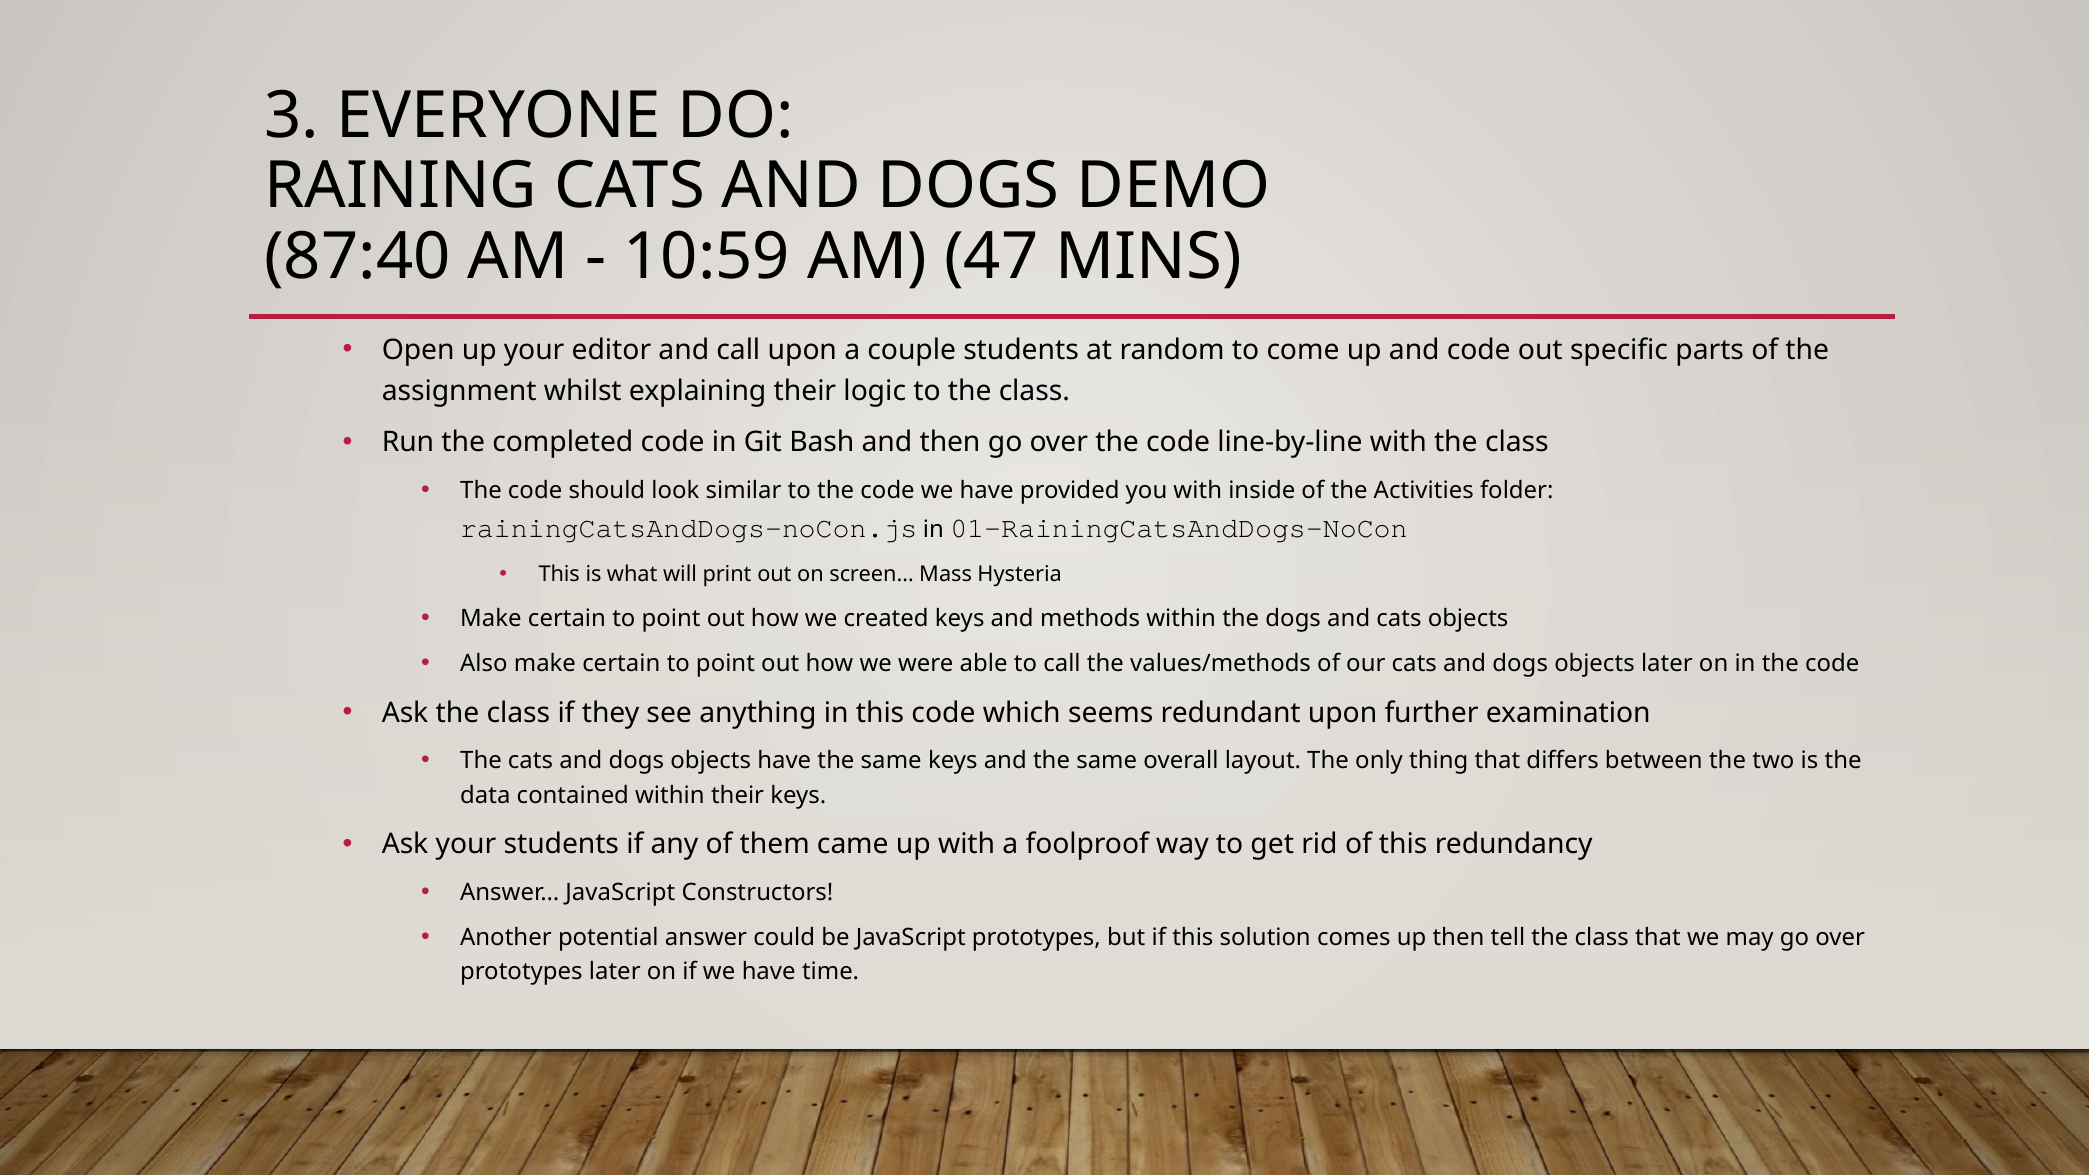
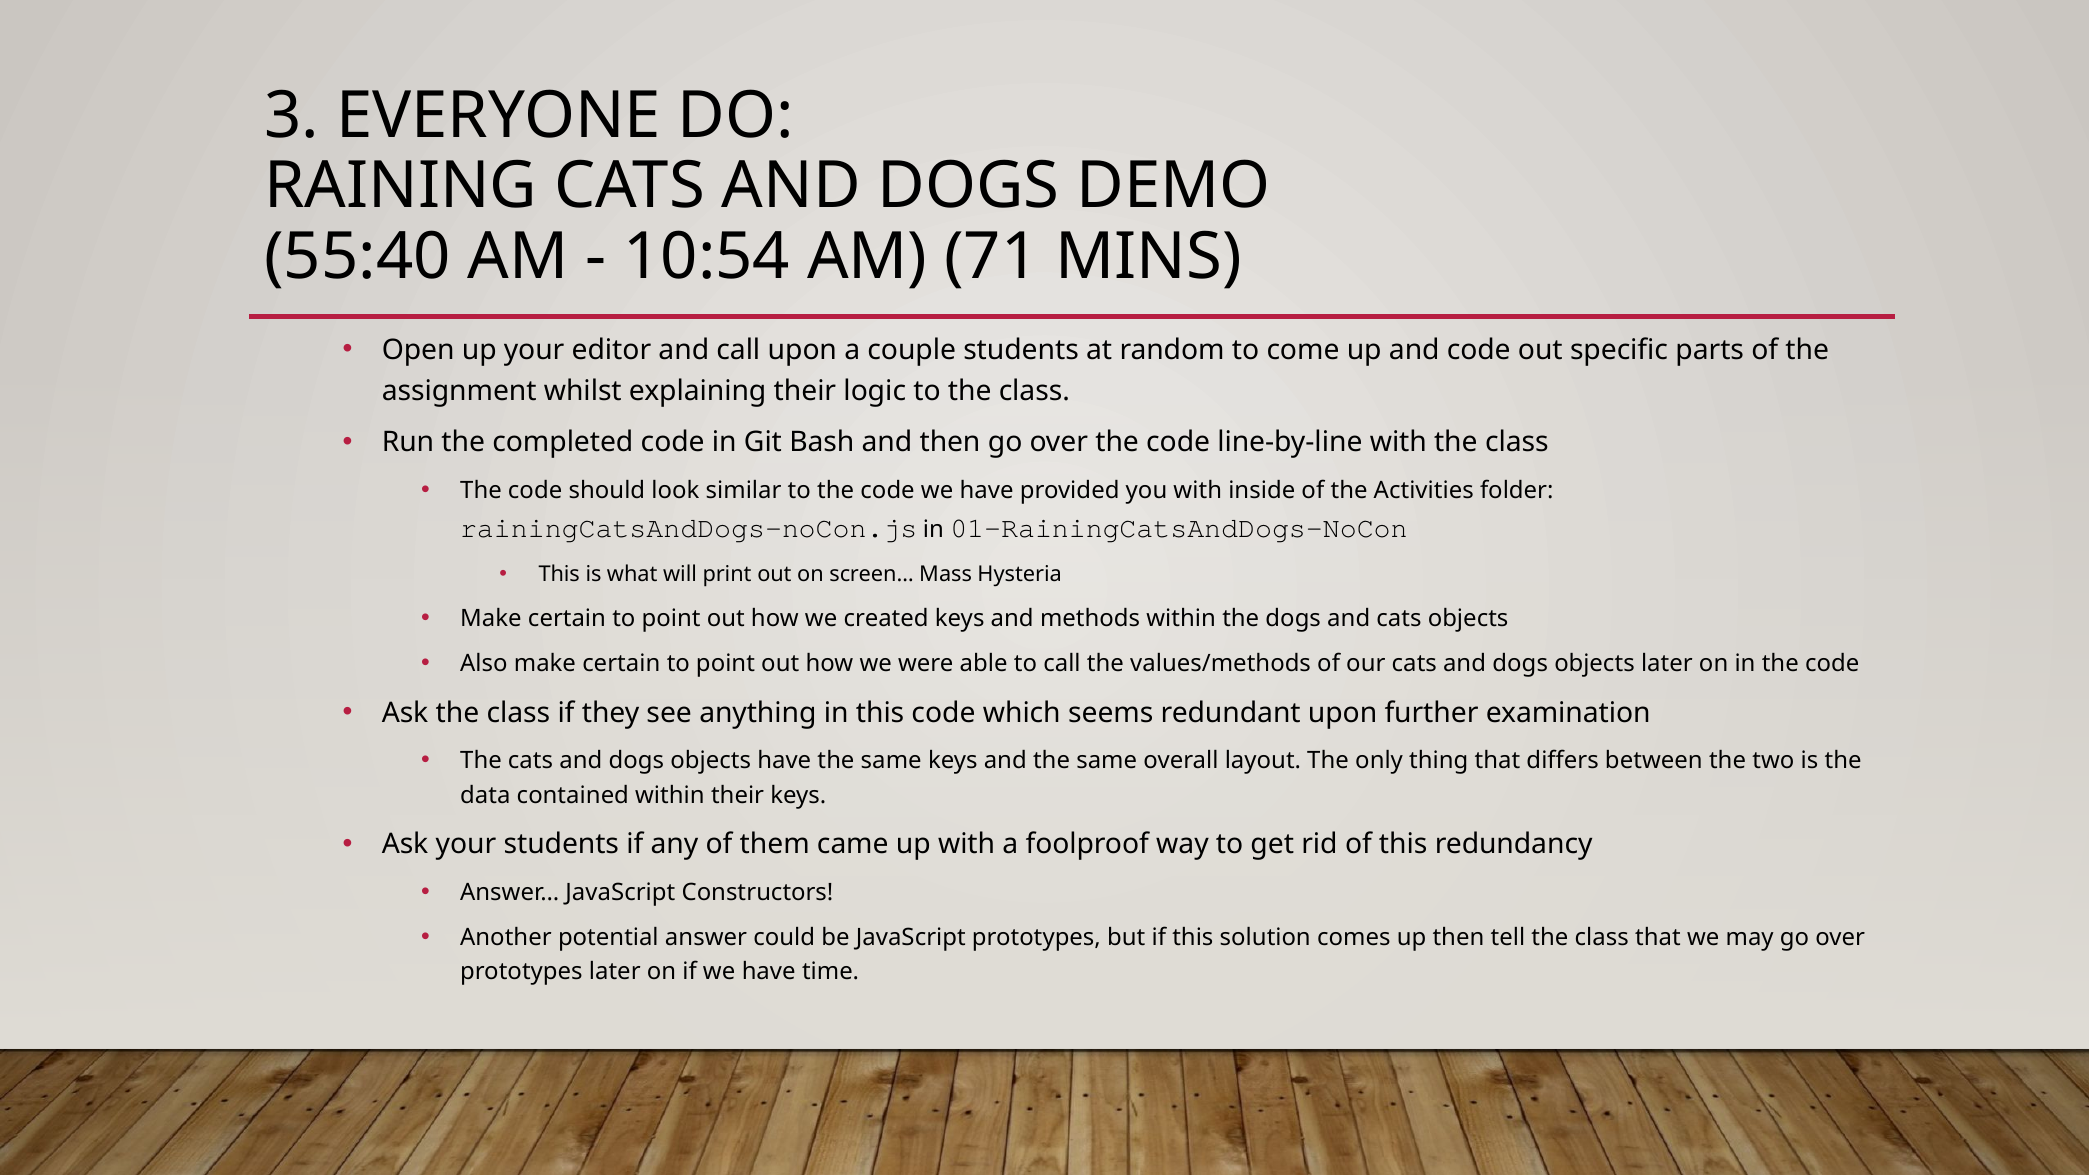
87:40: 87:40 -> 55:40
10:59: 10:59 -> 10:54
47: 47 -> 71
